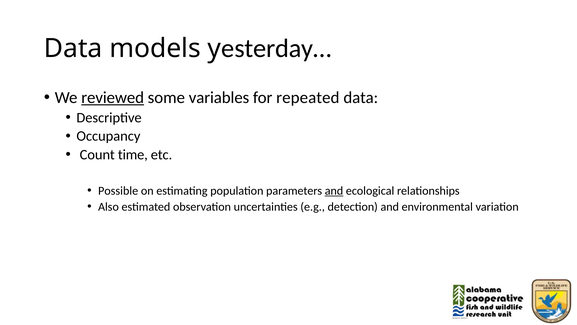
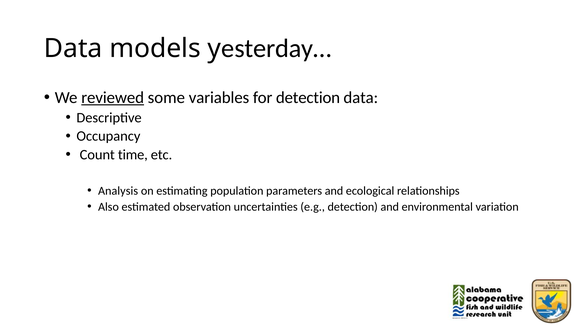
for repeated: repeated -> detection
Possible: Possible -> Analysis
and at (334, 190) underline: present -> none
